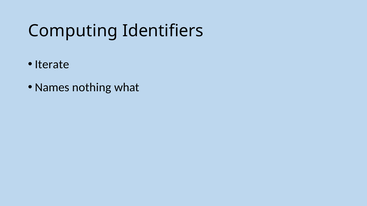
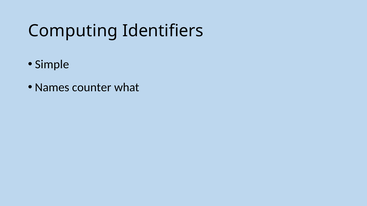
Iterate: Iterate -> Simple
nothing: nothing -> counter
